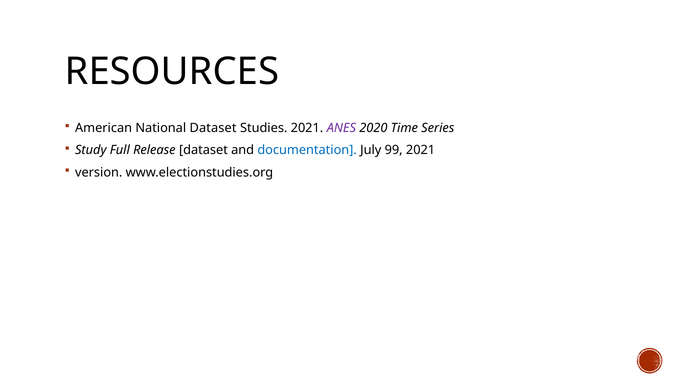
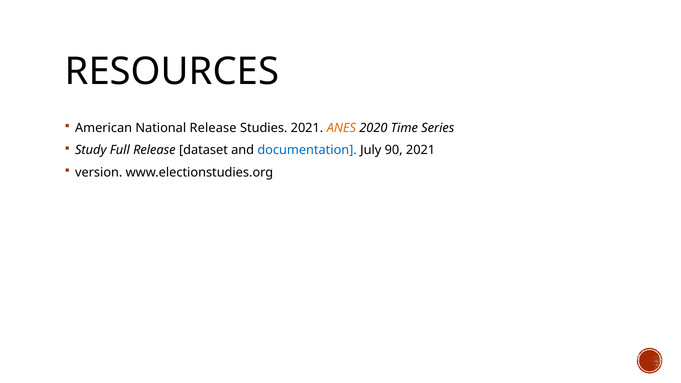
National Dataset: Dataset -> Release
ANES colour: purple -> orange
99: 99 -> 90
